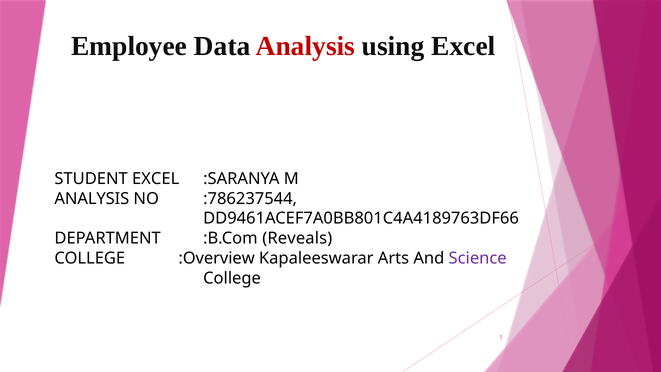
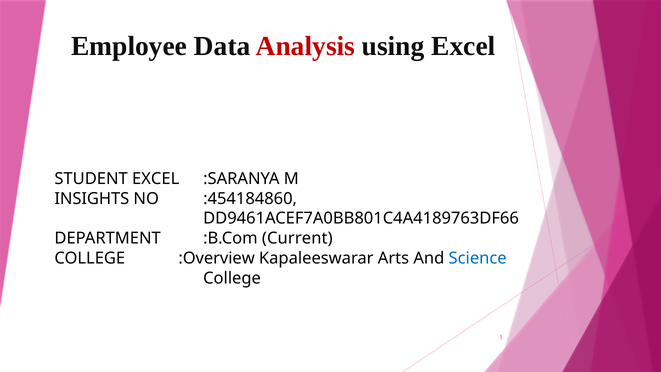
ANALYSIS at (92, 199): ANALYSIS -> INSIGHTS
:786237544: :786237544 -> :454184860
Reveals: Reveals -> Current
Science colour: purple -> blue
